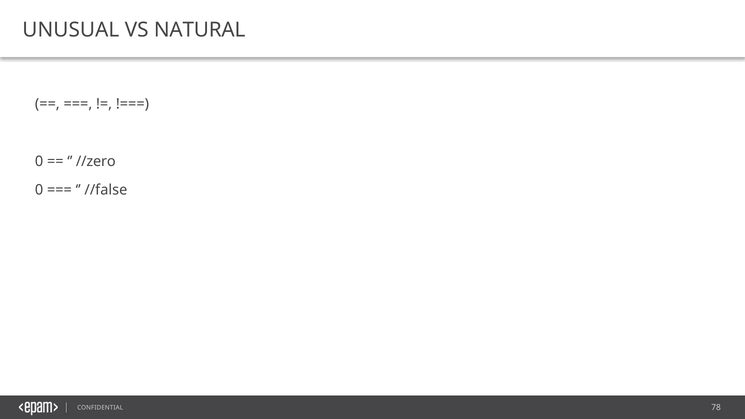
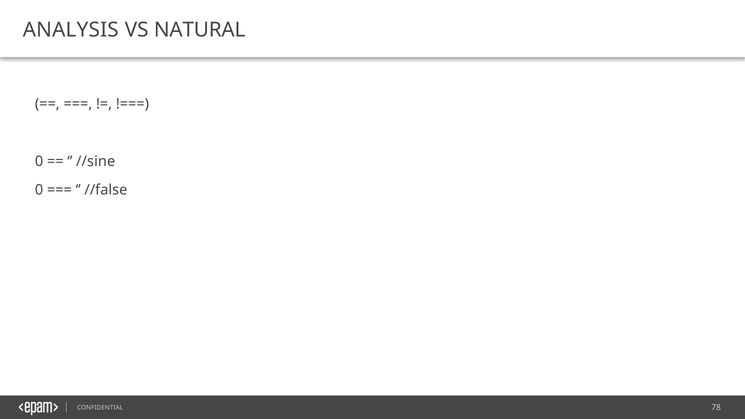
UNUSUAL: UNUSUAL -> ANALYSIS
//zero: //zero -> //sine
